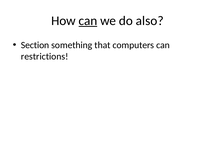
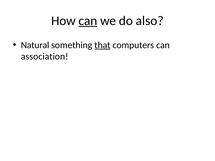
Section: Section -> Natural
that underline: none -> present
restrictions: restrictions -> association
